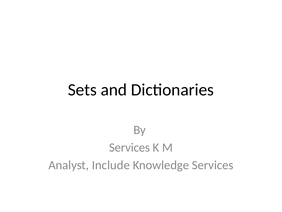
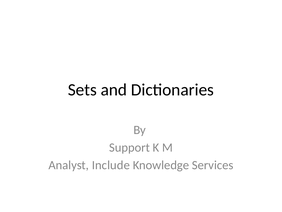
Services at (130, 147): Services -> Support
